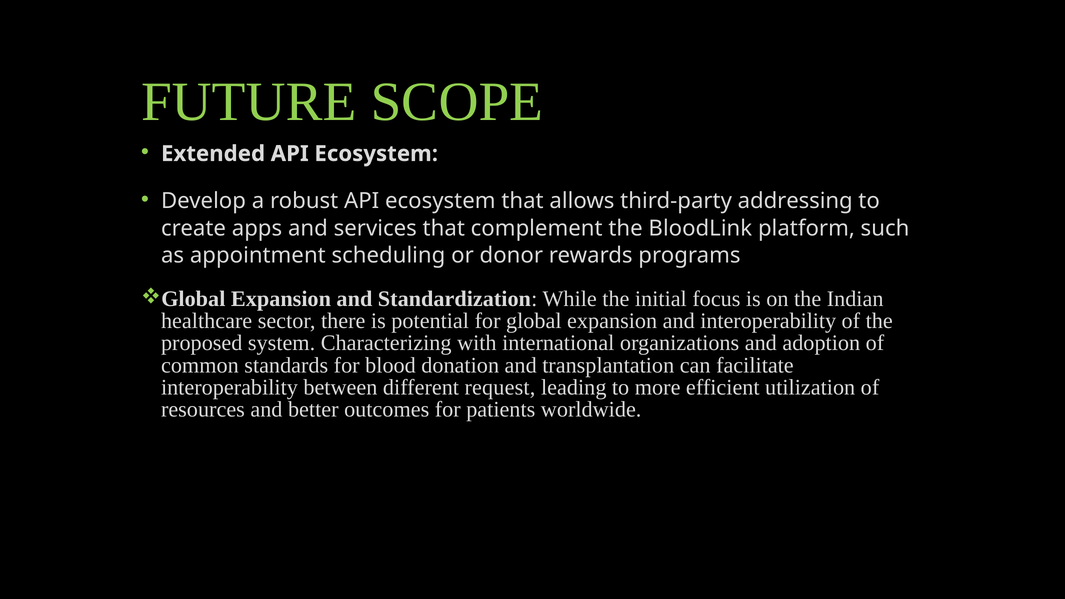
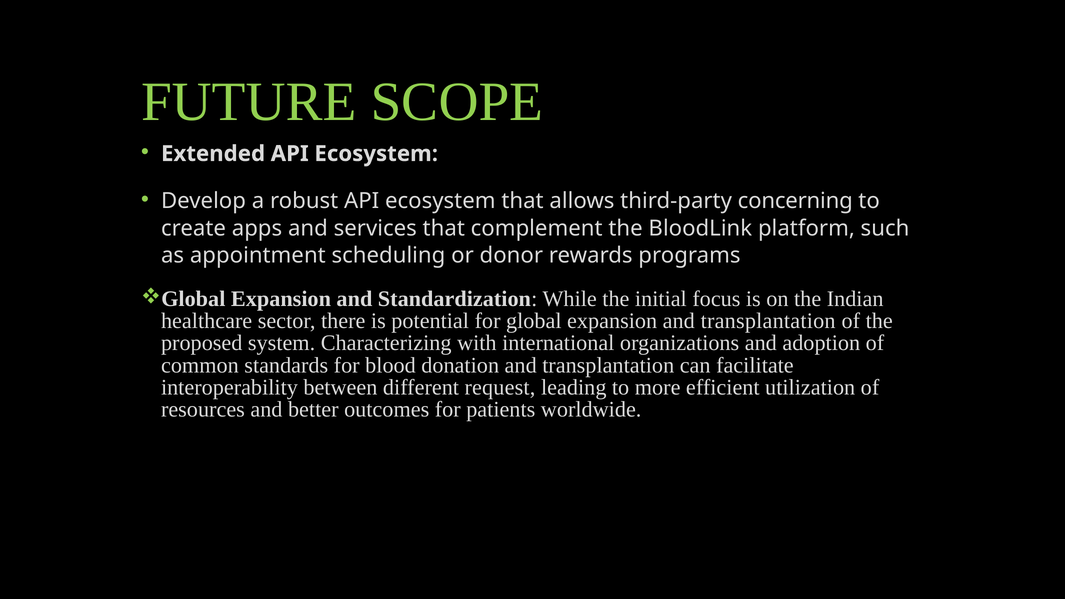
addressing: addressing -> concerning
expansion and interoperability: interoperability -> transplantation
